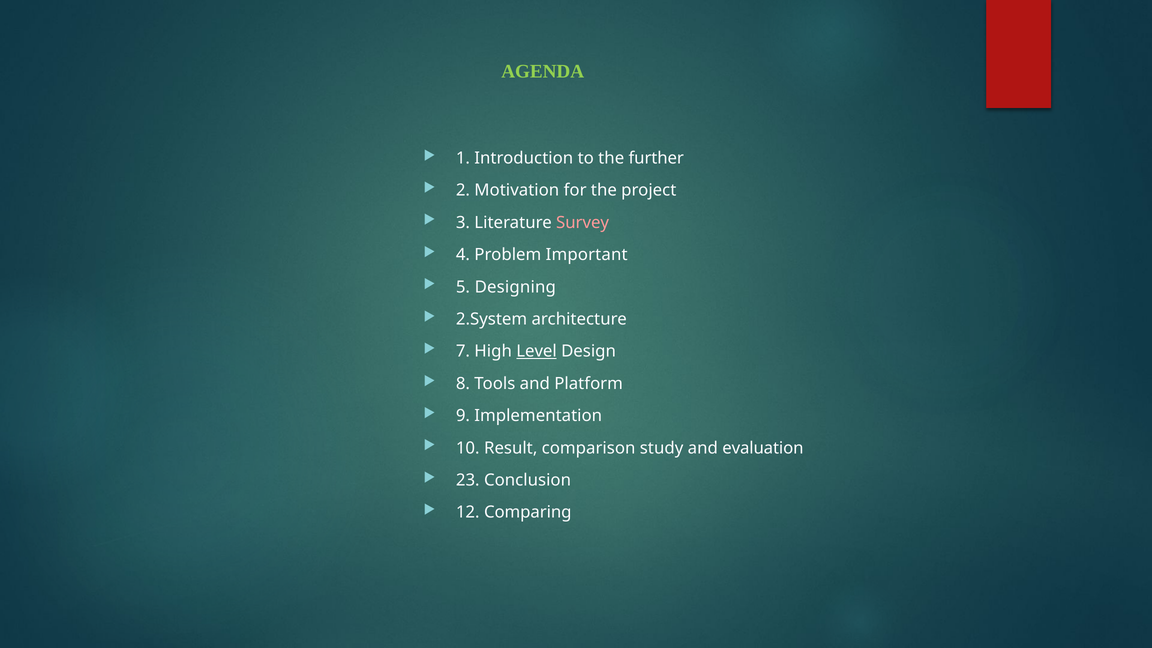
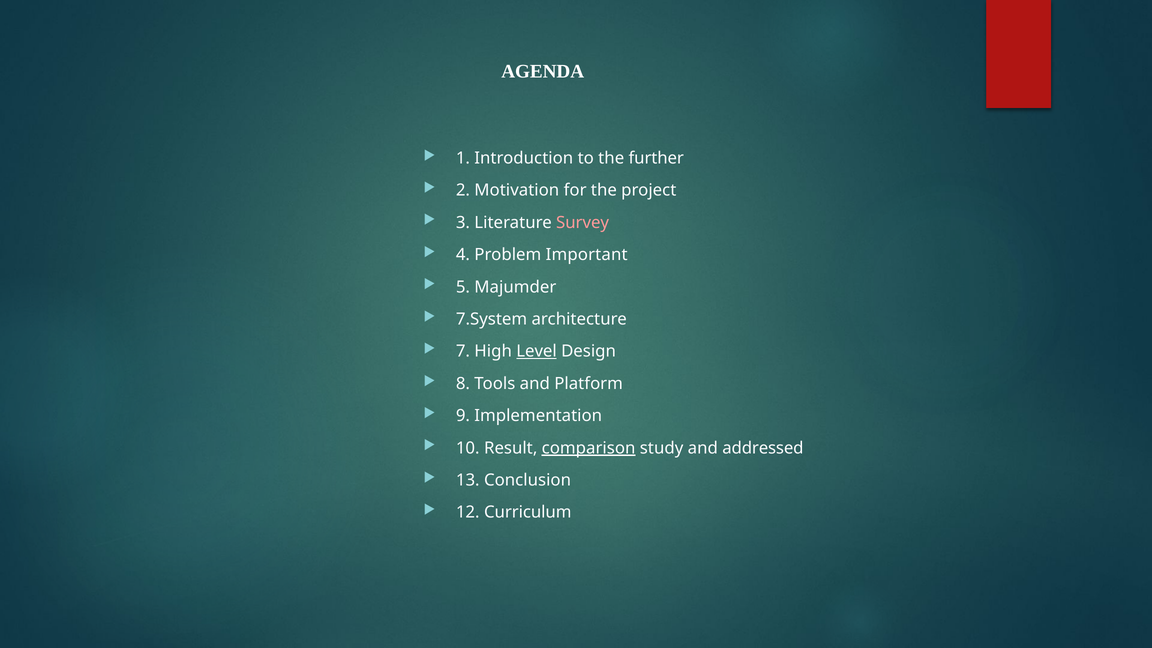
AGENDA colour: light green -> white
Designing: Designing -> Majumder
2.System: 2.System -> 7.System
comparison underline: none -> present
evaluation: evaluation -> addressed
23: 23 -> 13
Comparing: Comparing -> Curriculum
